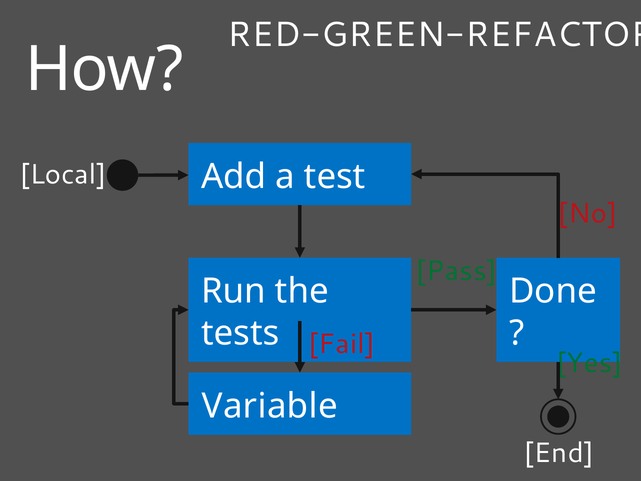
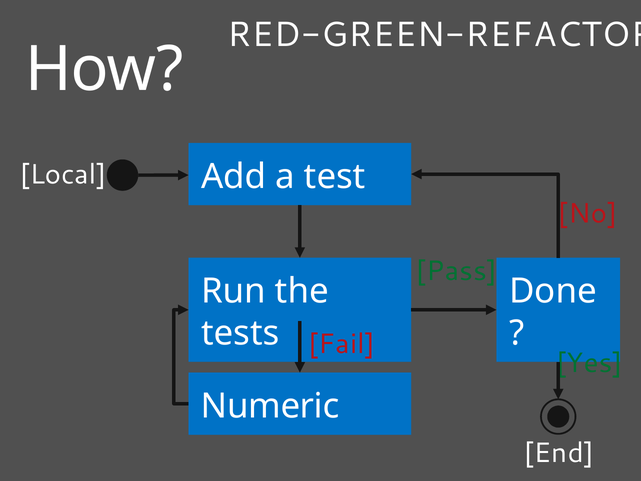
Variable: Variable -> Numeric
